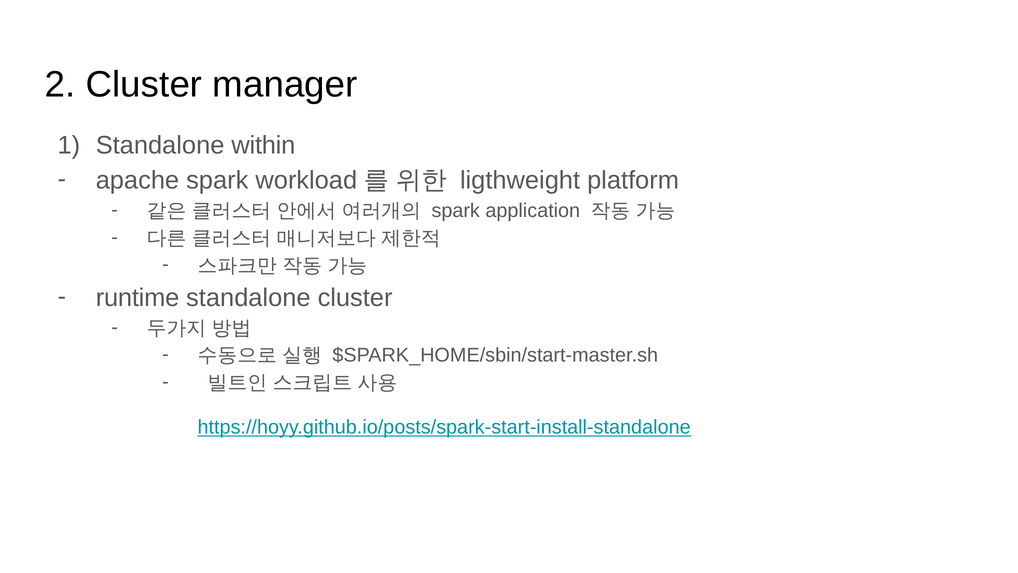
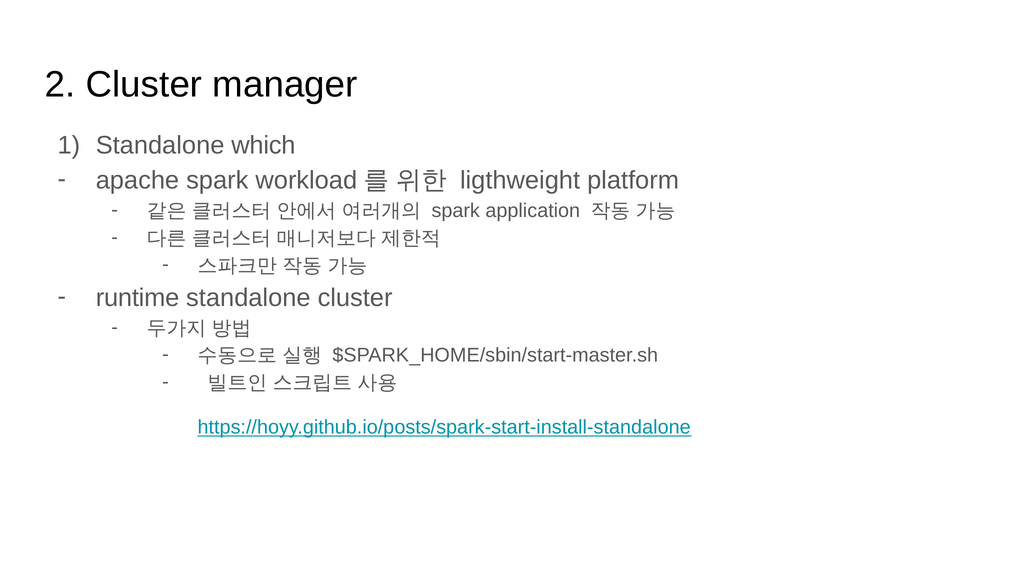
within: within -> which
